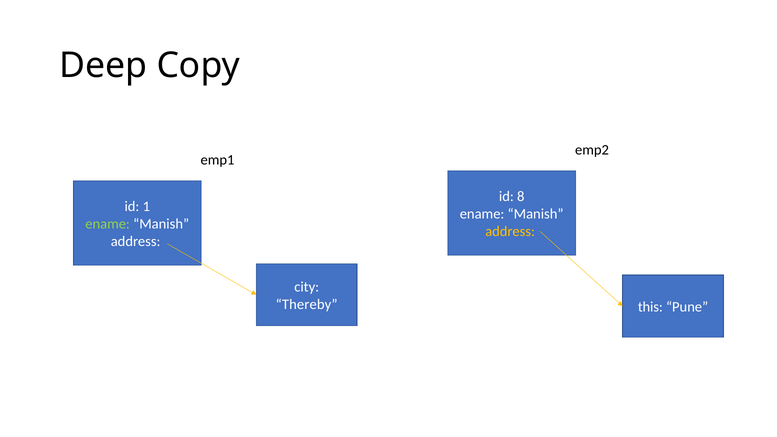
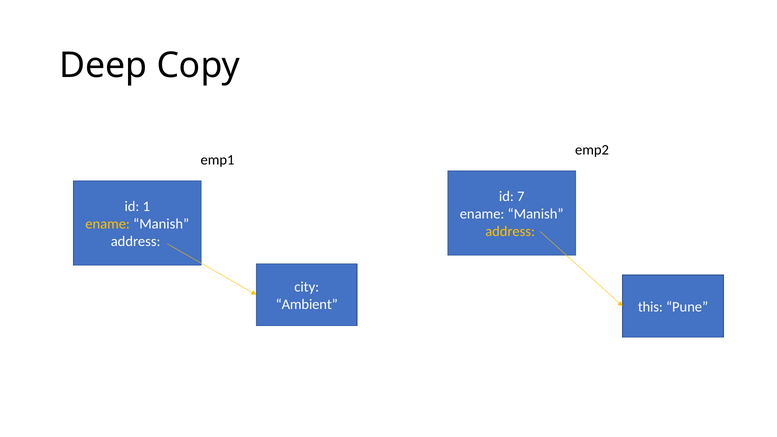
8: 8 -> 7
ename at (108, 224) colour: light green -> yellow
Thereby: Thereby -> Ambient
